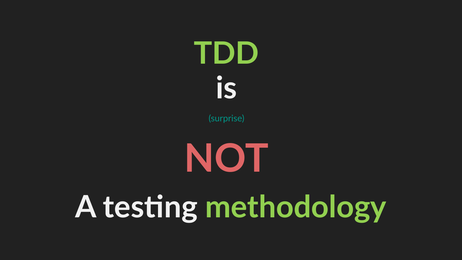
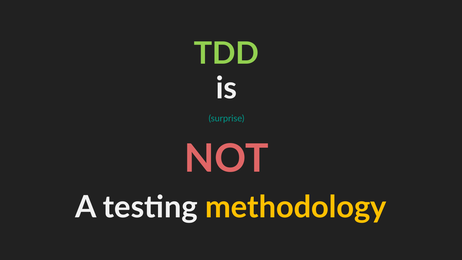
methodology colour: light green -> yellow
